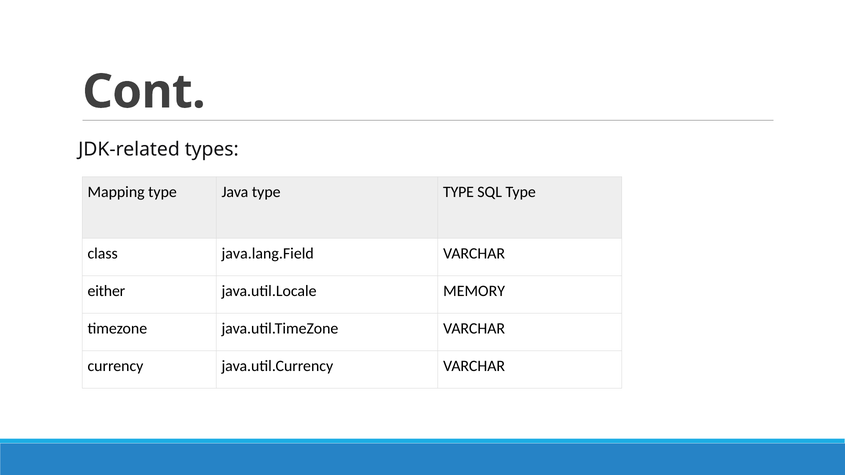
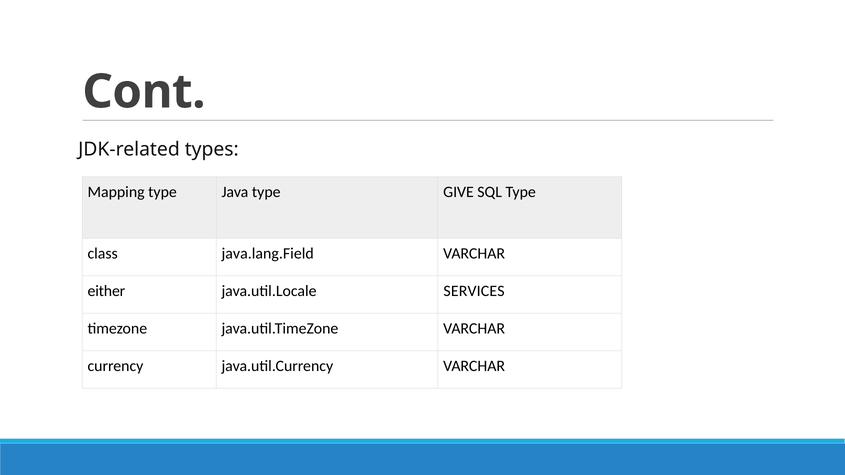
type TYPE: TYPE -> GIVE
MEMORY: MEMORY -> SERVICES
